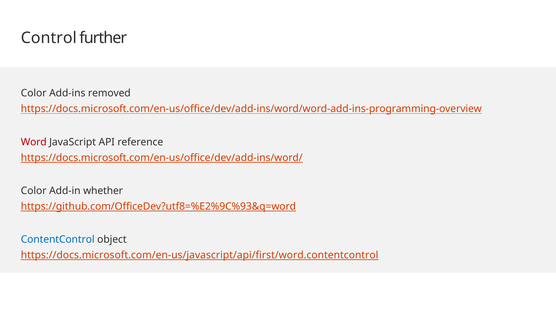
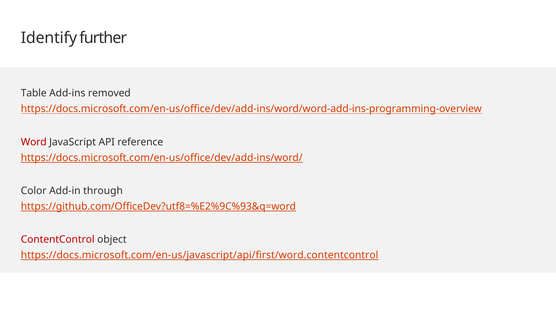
Control: Control -> Identify
Color at (34, 93): Color -> Table
whether: whether -> through
ContentControl colour: blue -> red
